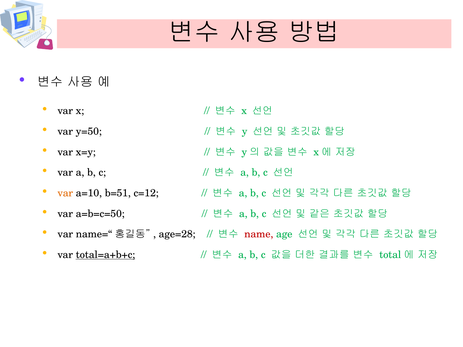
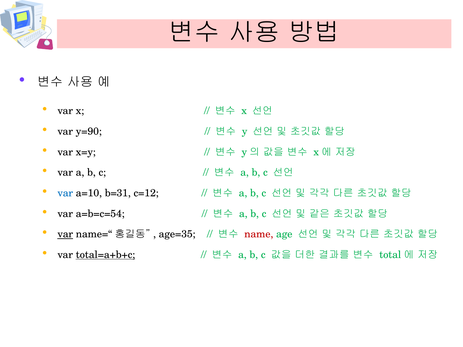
y=50: y=50 -> y=90
var at (65, 193) colour: orange -> blue
b=51: b=51 -> b=31
a=b=c=50: a=b=c=50 -> a=b=c=54
var at (65, 234) underline: none -> present
age=28: age=28 -> age=35
